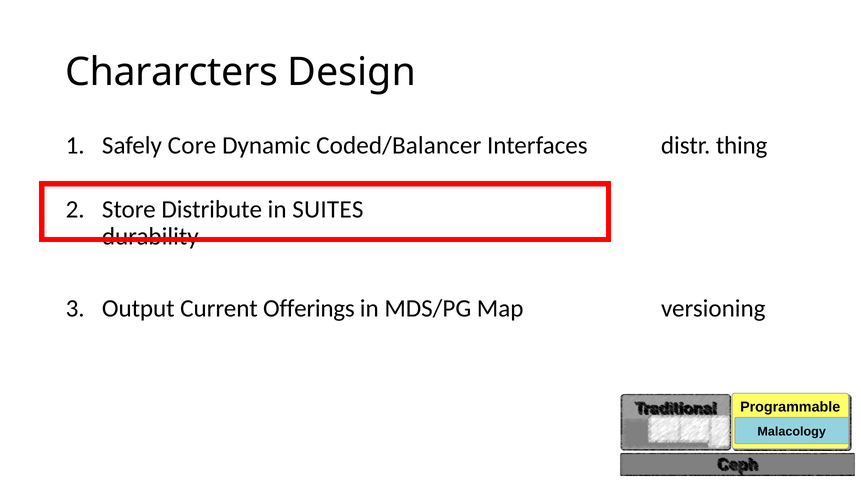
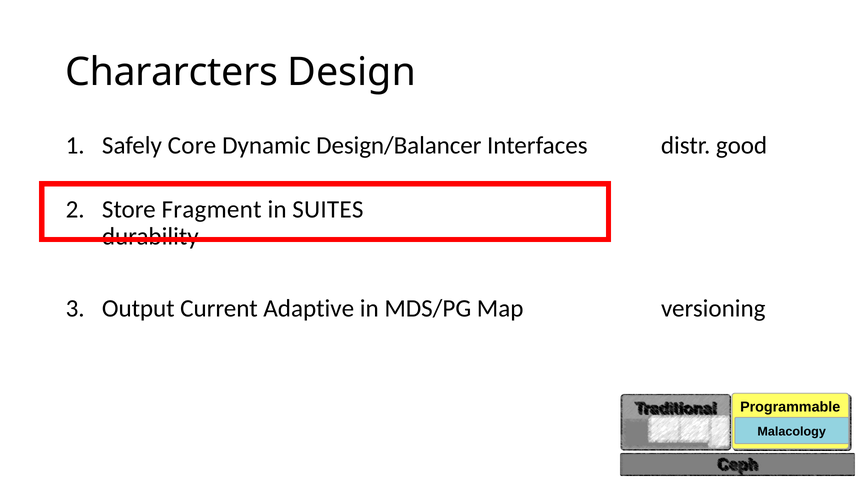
Coded/Balancer: Coded/Balancer -> Design/Balancer
thing: thing -> good
Distribute: Distribute -> Fragment
Offerings: Offerings -> Adaptive
